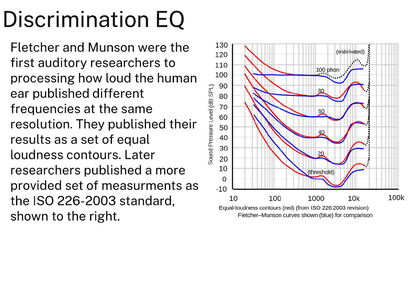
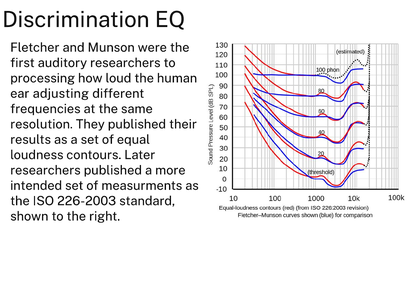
ear published: published -> adjusting
provided: provided -> intended
